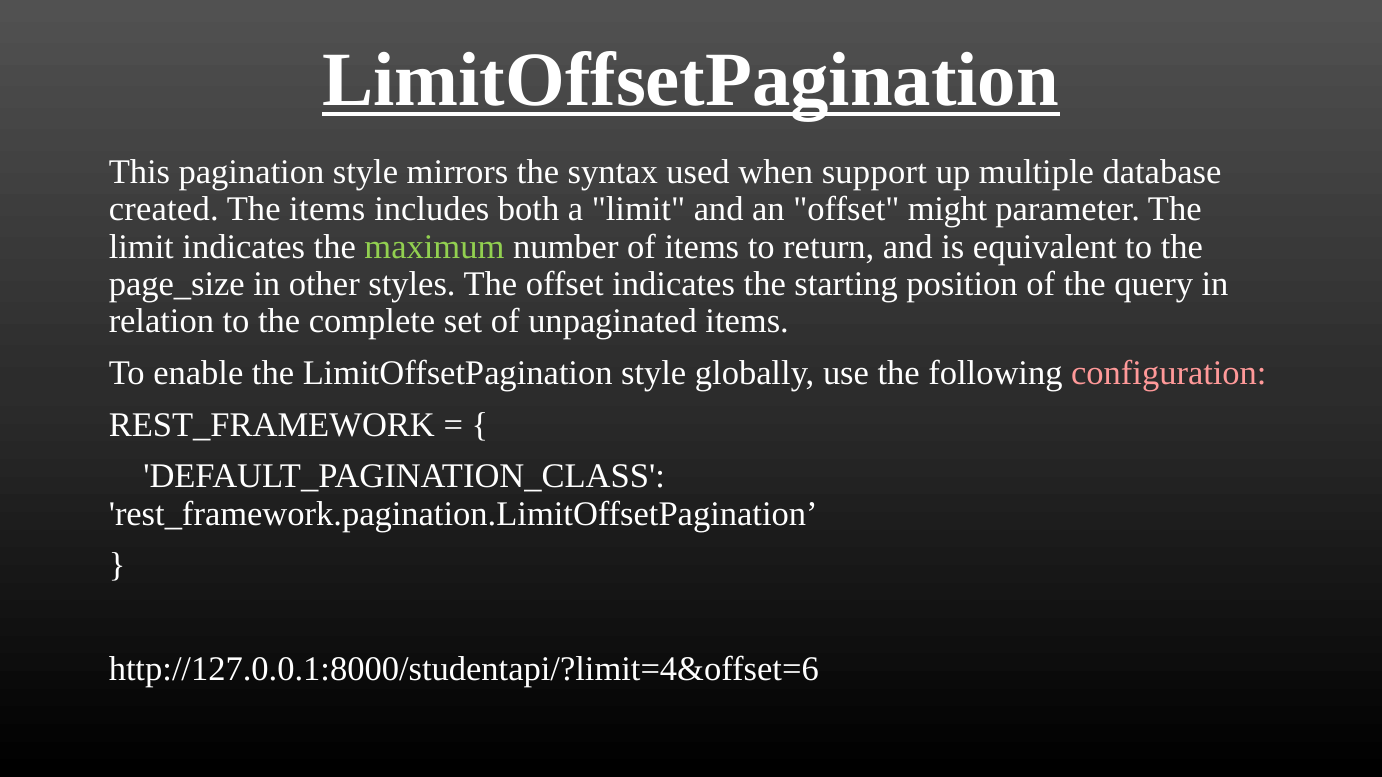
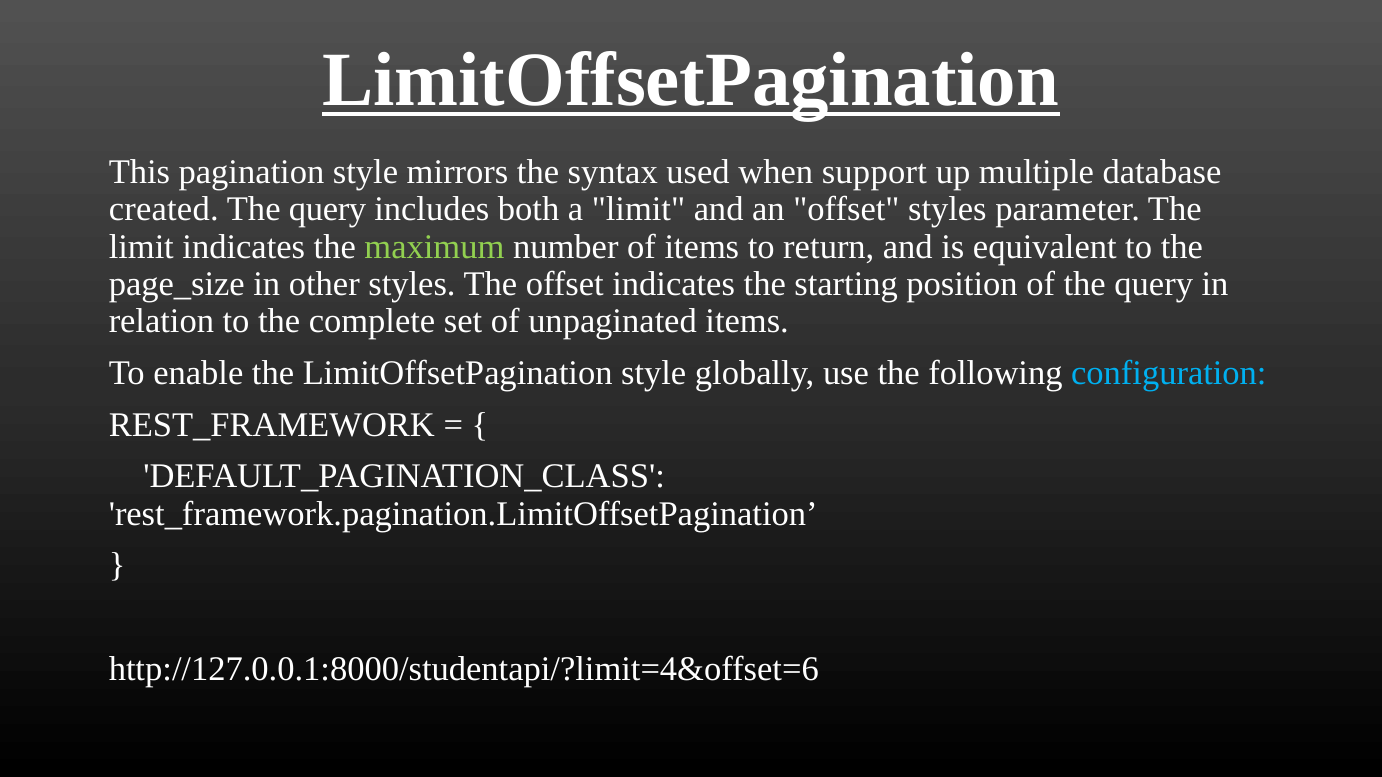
items at (327, 210): items -> query
offset might: might -> styles
configuration colour: pink -> light blue
